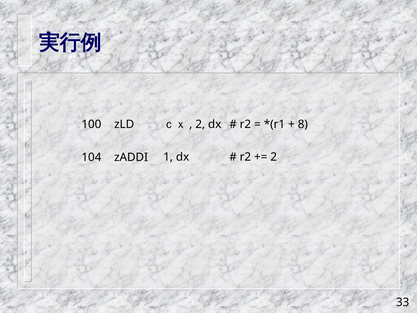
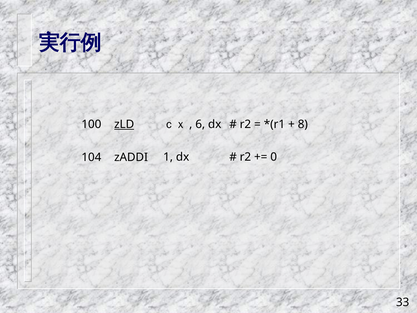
zLD underline: none -> present
ｃｘ 2: 2 -> 6
2 at (274, 157): 2 -> 0
